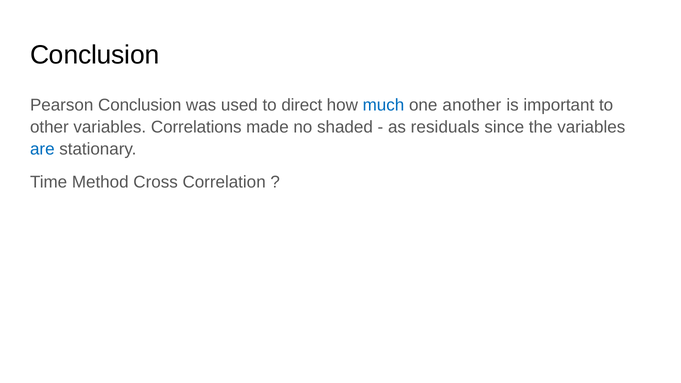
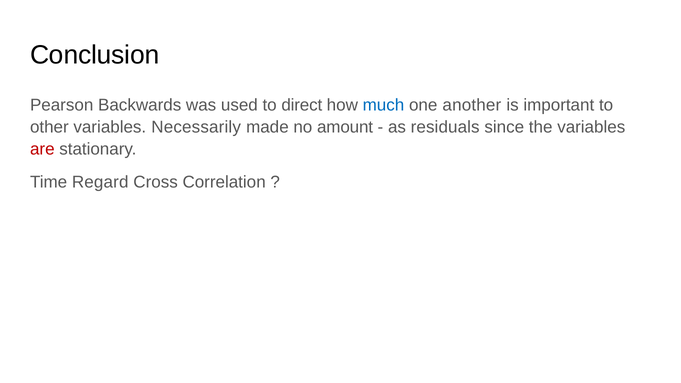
Pearson Conclusion: Conclusion -> Backwards
Correlations: Correlations -> Necessarily
shaded: shaded -> amount
are colour: blue -> red
Method: Method -> Regard
